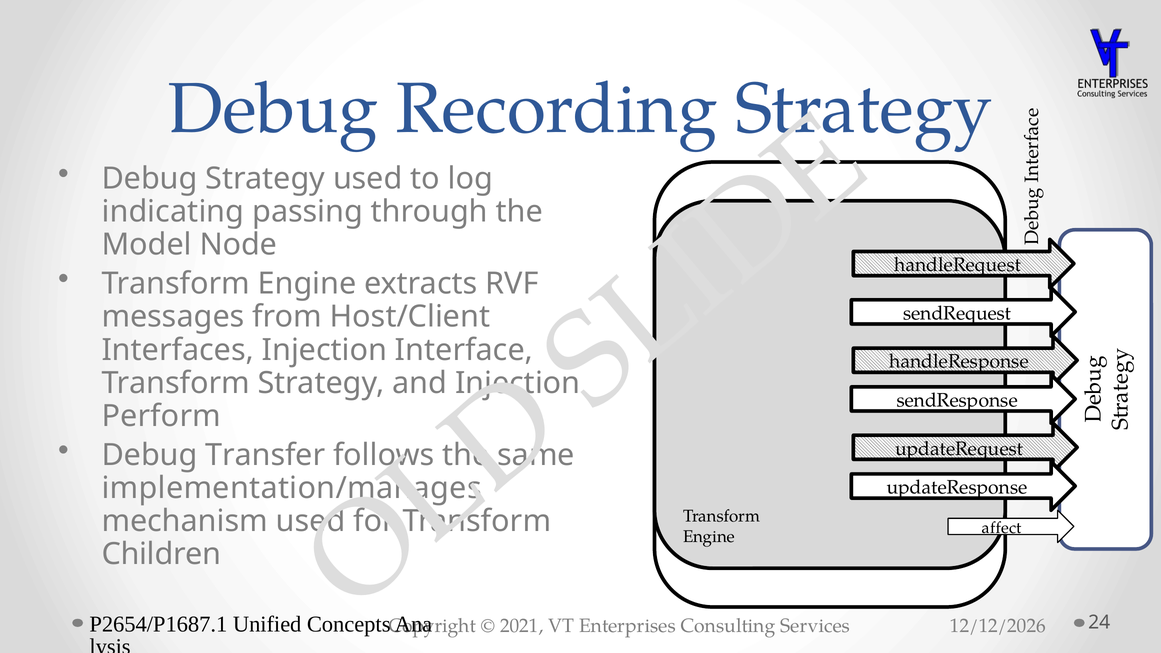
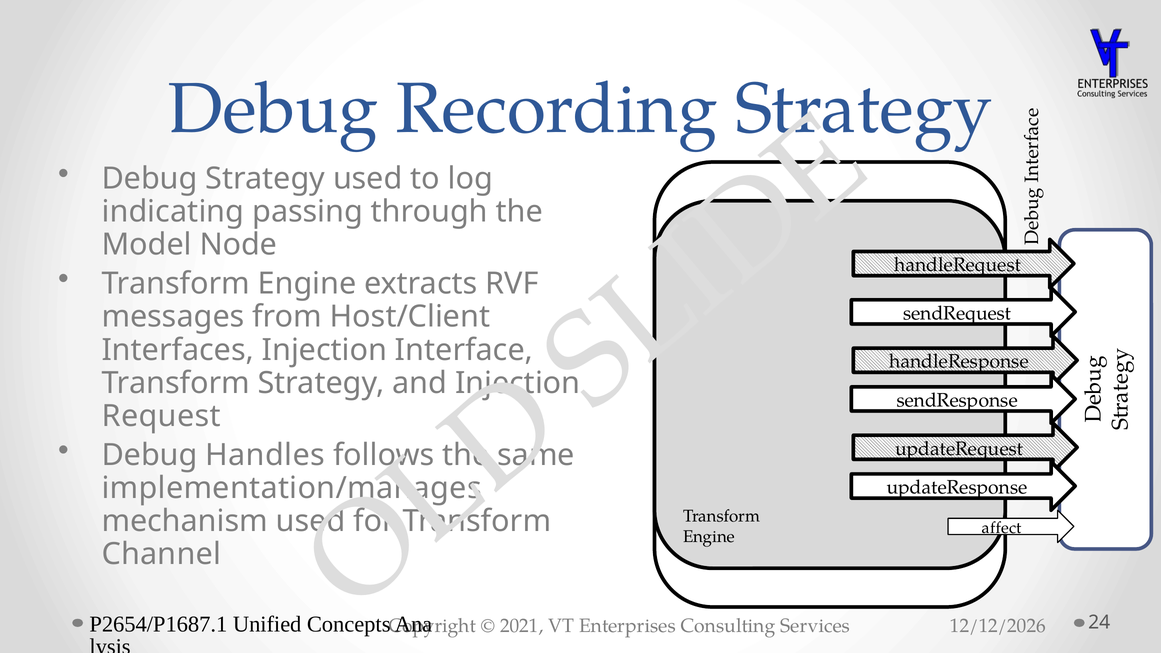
Perform: Perform -> Request
Transfer: Transfer -> Handles
Children: Children -> Channel
